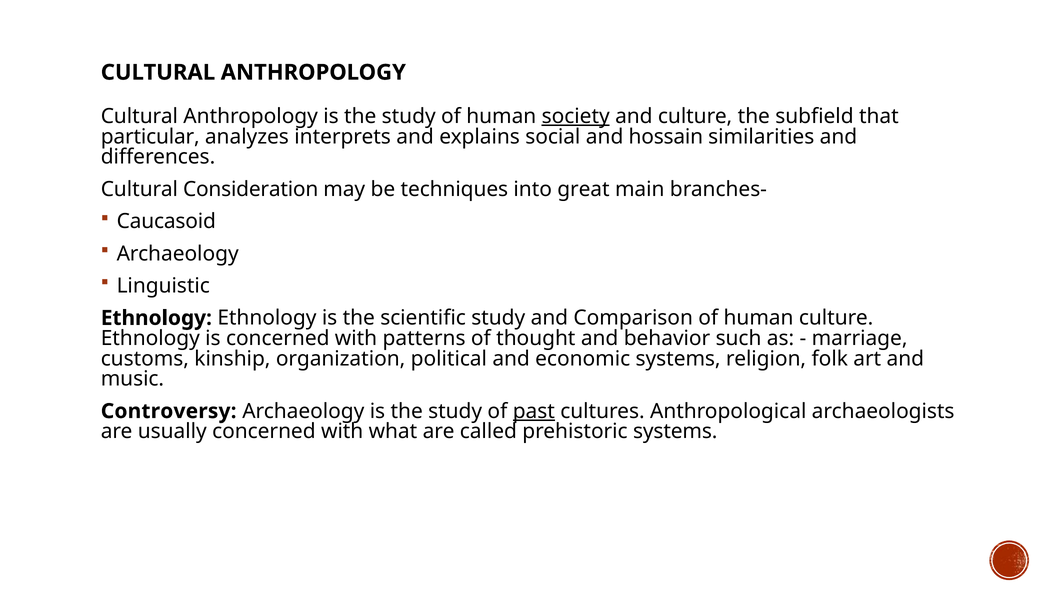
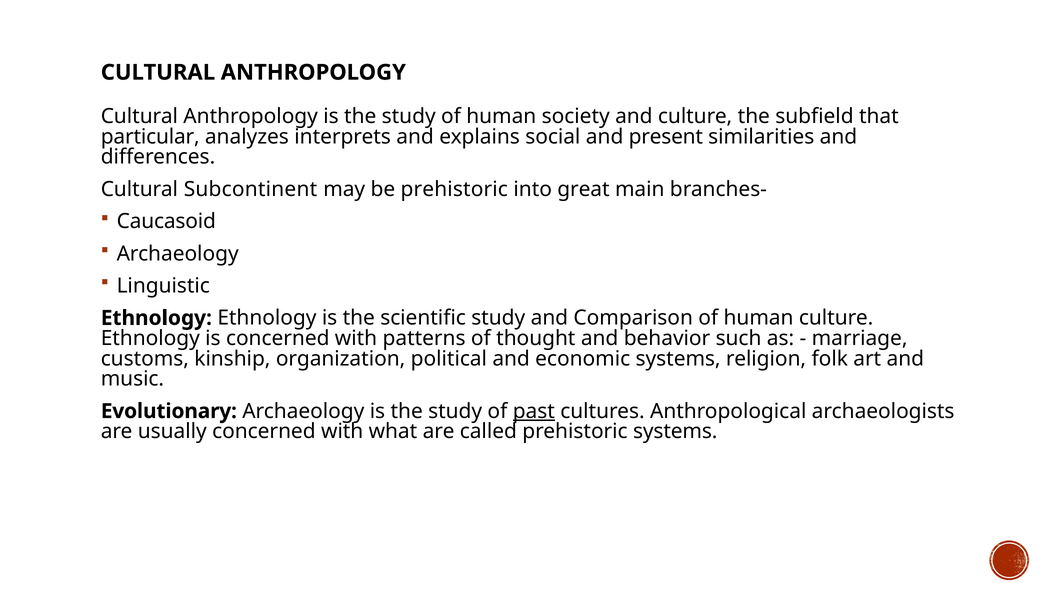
society underline: present -> none
hossain: hossain -> present
Consideration: Consideration -> Subcontinent
be techniques: techniques -> prehistoric
Controversy: Controversy -> Evolutionary
